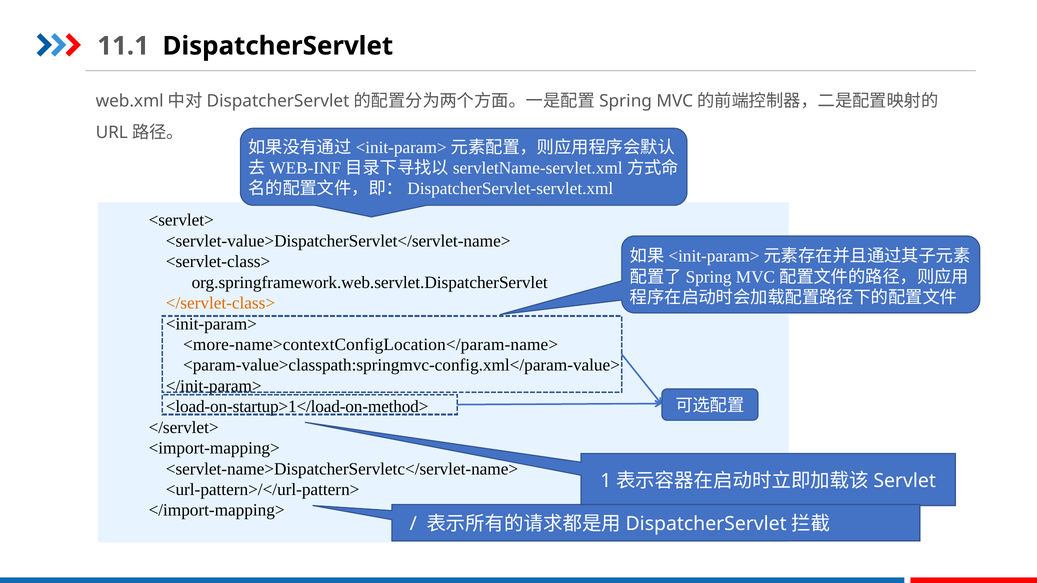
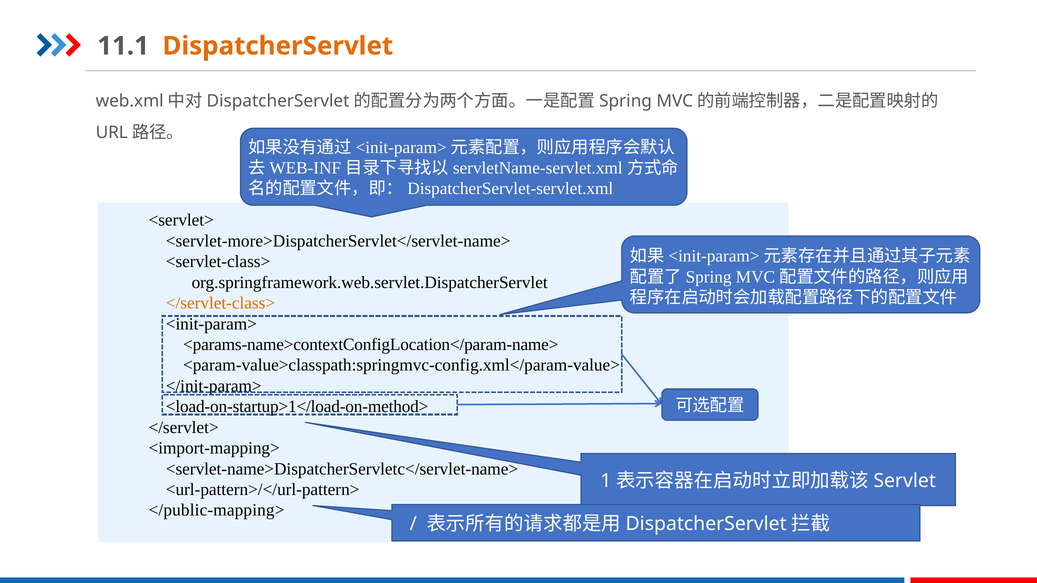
DispatcherServlet colour: black -> orange
<servlet-value>DispatcherServlet</servlet-name>: <servlet-value>DispatcherServlet</servlet-name> -> <servlet-more>DispatcherServlet</servlet-name>
<more-name>contextConfigLocation</param-name>: <more-name>contextConfigLocation</param-name> -> <params-name>contextConfigLocation</param-name>
</import-mapping>: </import-mapping> -> </public-mapping>
